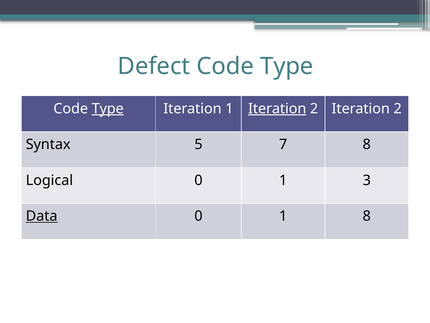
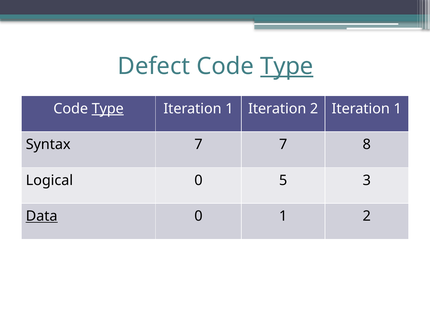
Type at (287, 66) underline: none -> present
Iteration at (277, 108) underline: present -> none
2 Iteration 2: 2 -> 1
Syntax 5: 5 -> 7
Logical 0 1: 1 -> 5
1 8: 8 -> 2
